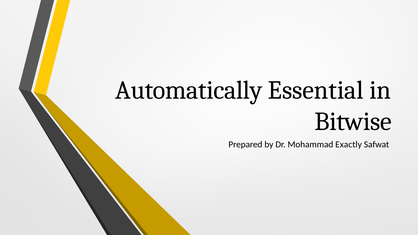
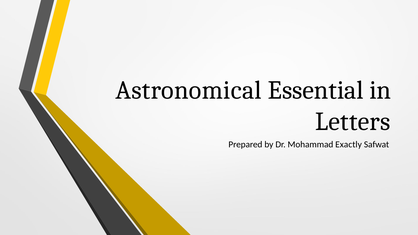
Automatically: Automatically -> Astronomical
Bitwise: Bitwise -> Letters
